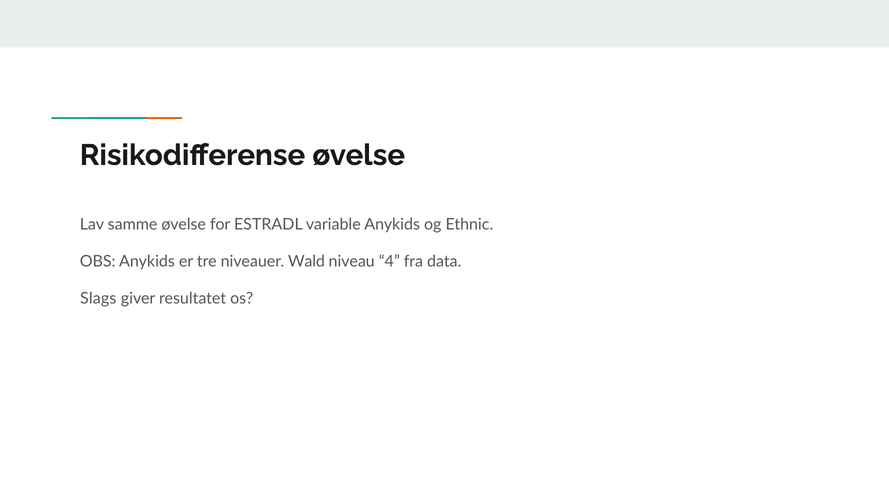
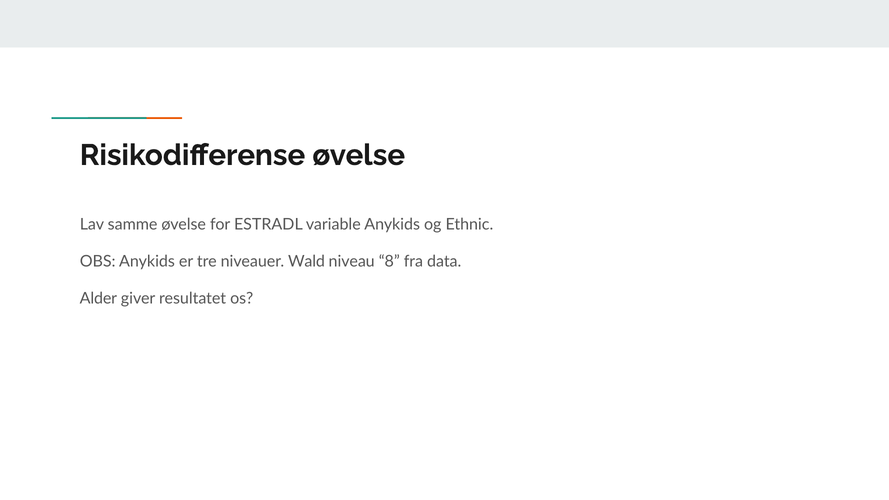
4: 4 -> 8
Slags: Slags -> Alder
